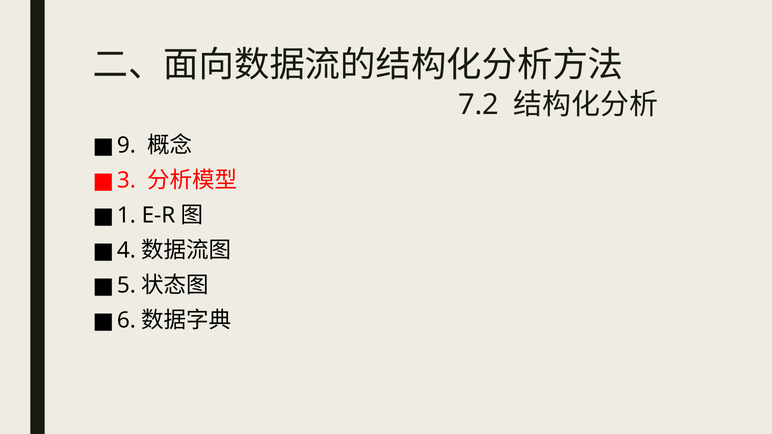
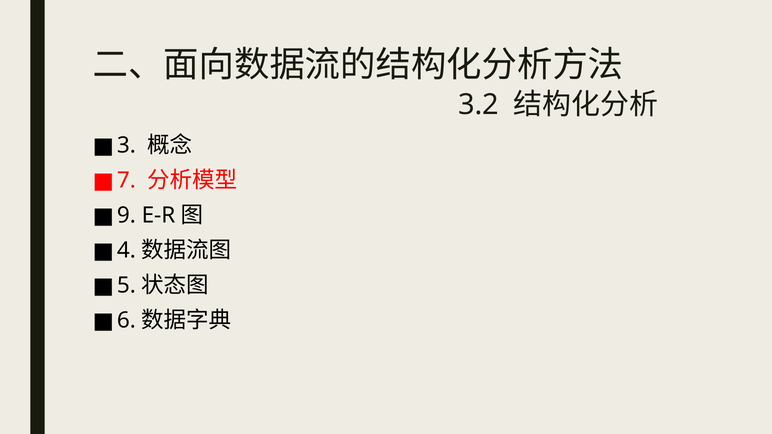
7.2: 7.2 -> 3.2
9: 9 -> 3
3: 3 -> 7
1: 1 -> 9
